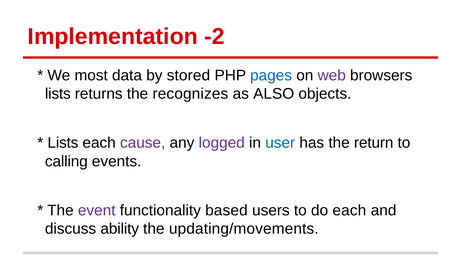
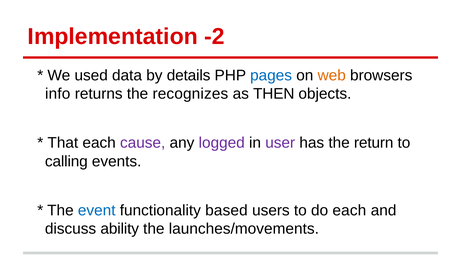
most: most -> used
stored: stored -> details
web colour: purple -> orange
lists at (58, 94): lists -> info
ALSO: ALSO -> THEN
Lists at (63, 143): Lists -> That
user colour: blue -> purple
event colour: purple -> blue
updating/movements: updating/movements -> launches/movements
